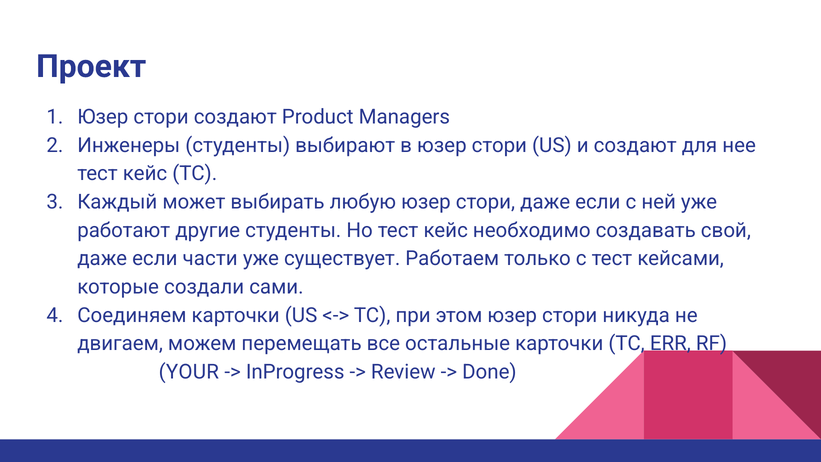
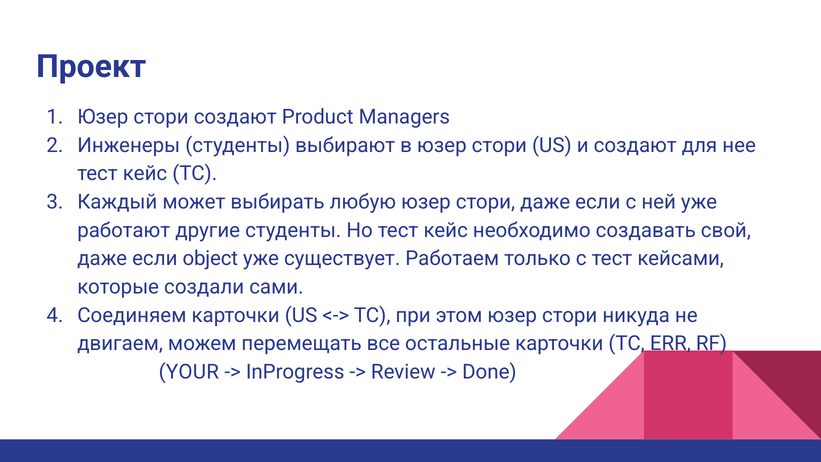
части: части -> object
